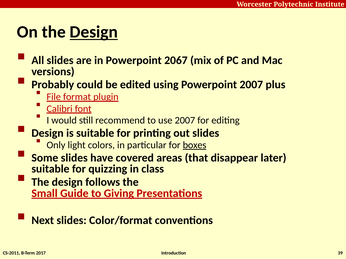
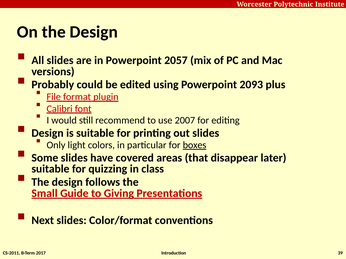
Design at (94, 32) underline: present -> none
2067: 2067 -> 2057
Powerpoint 2007: 2007 -> 2093
